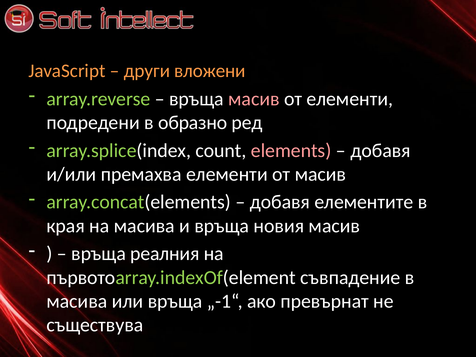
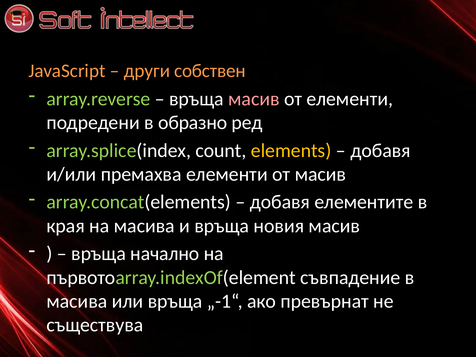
вложени: вложени -> собствен
elements colour: pink -> yellow
реалния: реалния -> начално
